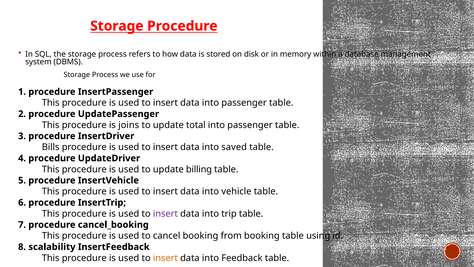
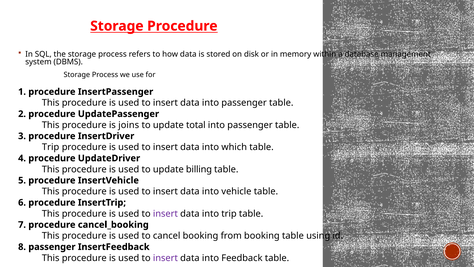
Bills at (51, 147): Bills -> Trip
saved: saved -> which
8 scalability: scalability -> passenger
insert at (165, 258) colour: orange -> purple
